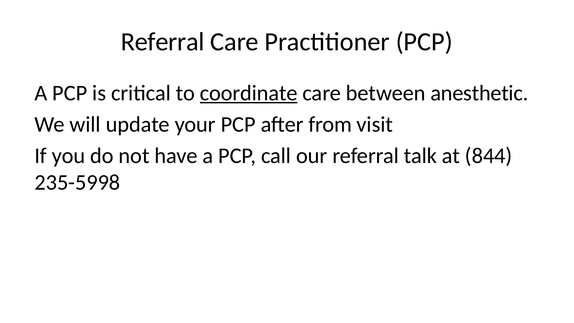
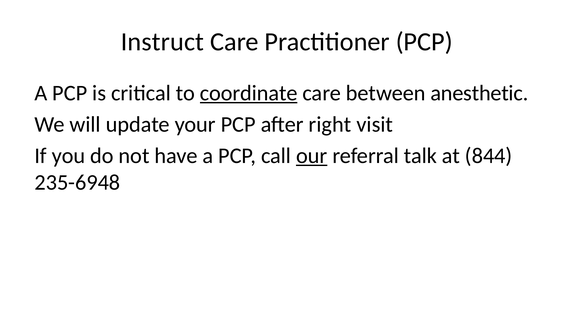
Referral at (163, 42): Referral -> Instruct
from: from -> right
our underline: none -> present
235-5998: 235-5998 -> 235-6948
